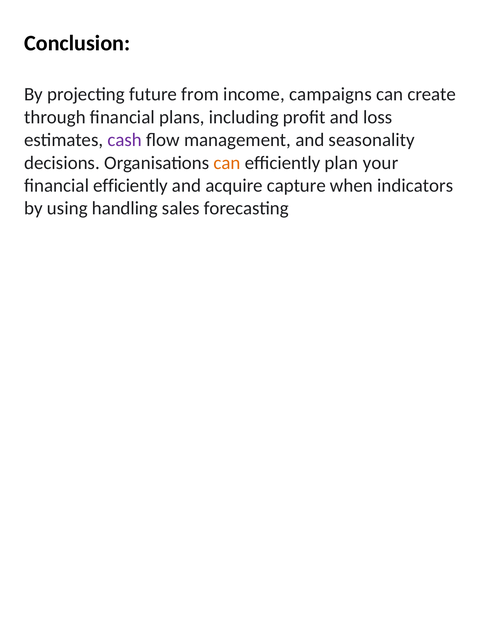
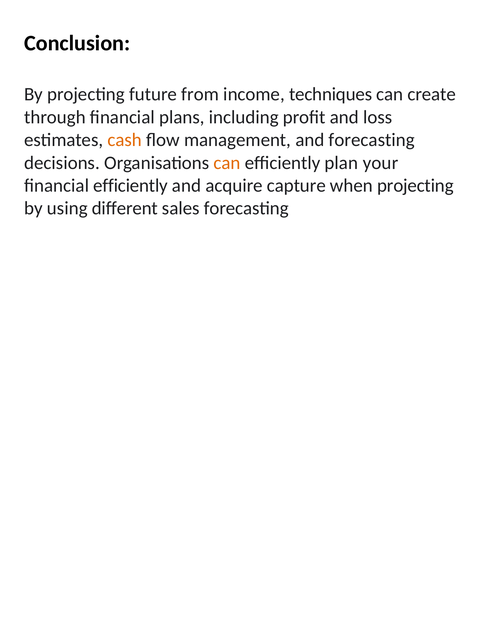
campaigns: campaigns -> techniques
cash colour: purple -> orange
and seasonality: seasonality -> forecasting
when indicators: indicators -> projecting
handling: handling -> different
